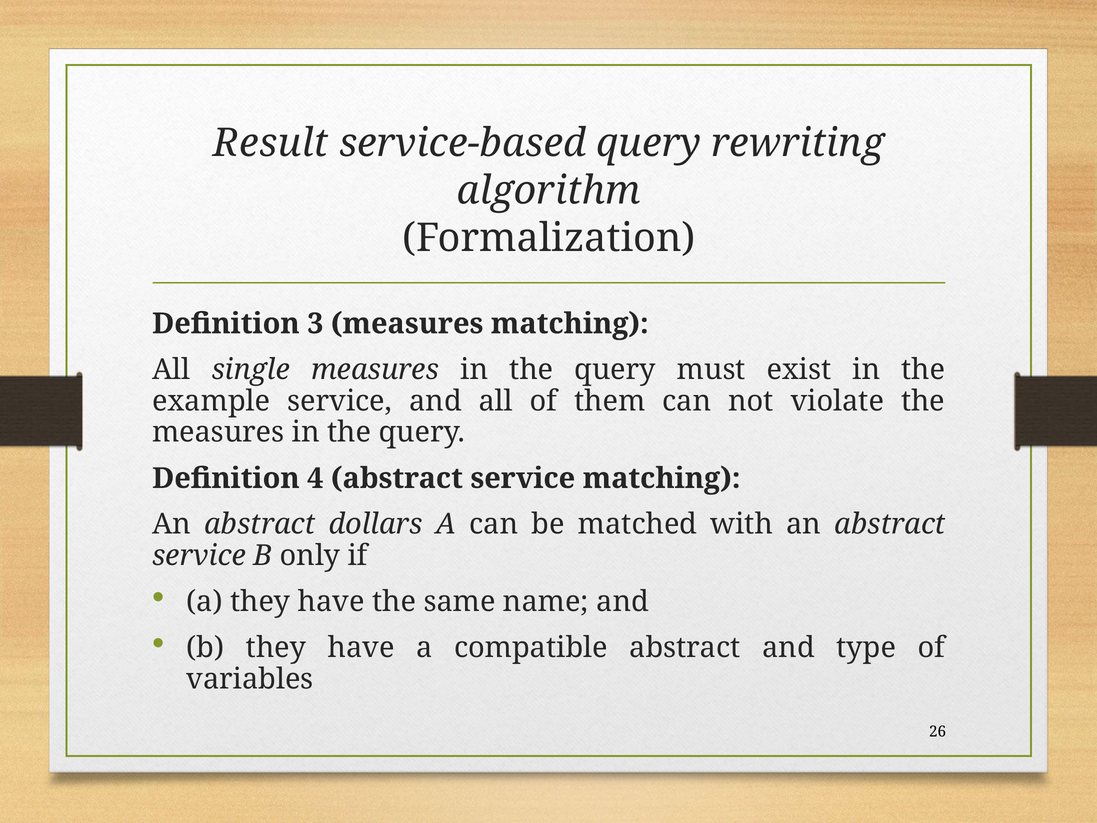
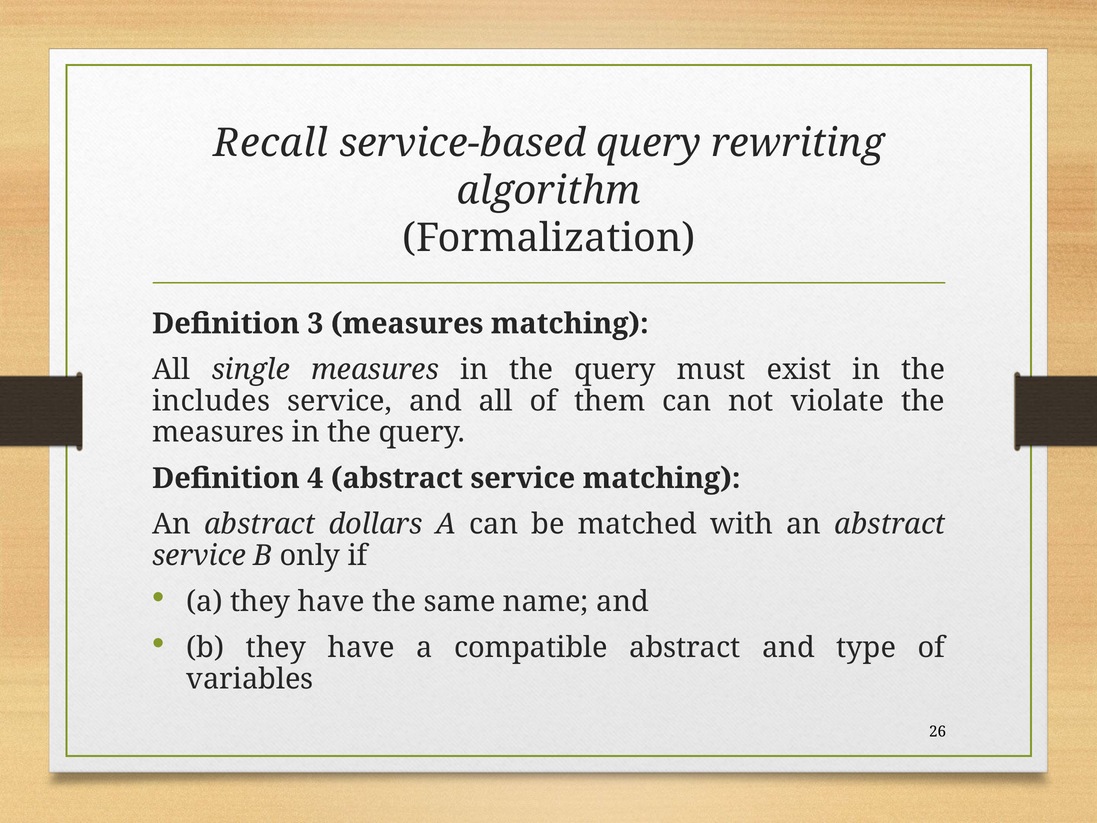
Result: Result -> Recall
example: example -> includes
